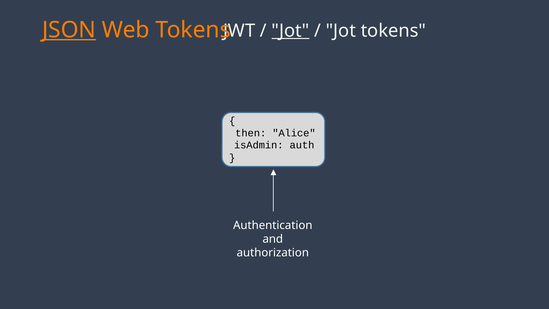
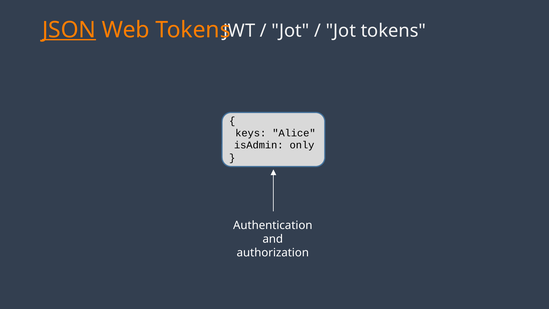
Jot at (290, 31) underline: present -> none
then: then -> keys
auth: auth -> only
